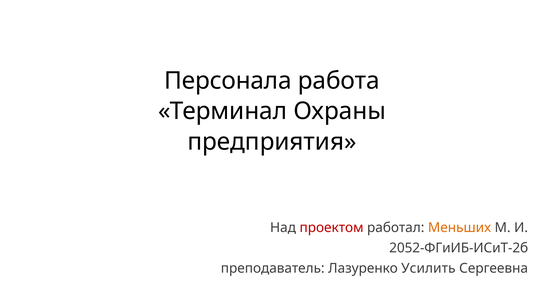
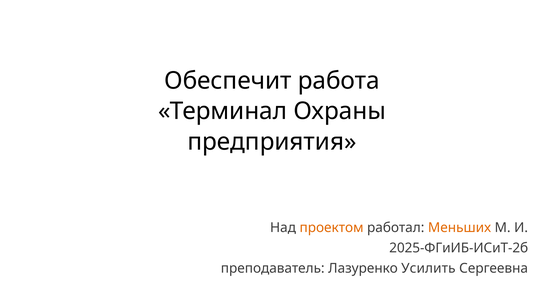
Персонала: Персонала -> Обеспечит
проектом colour: red -> orange
2052-ФГиИБ-ИСиТ-2б: 2052-ФГиИБ-ИСиТ-2б -> 2025-ФГиИБ-ИСиТ-2б
